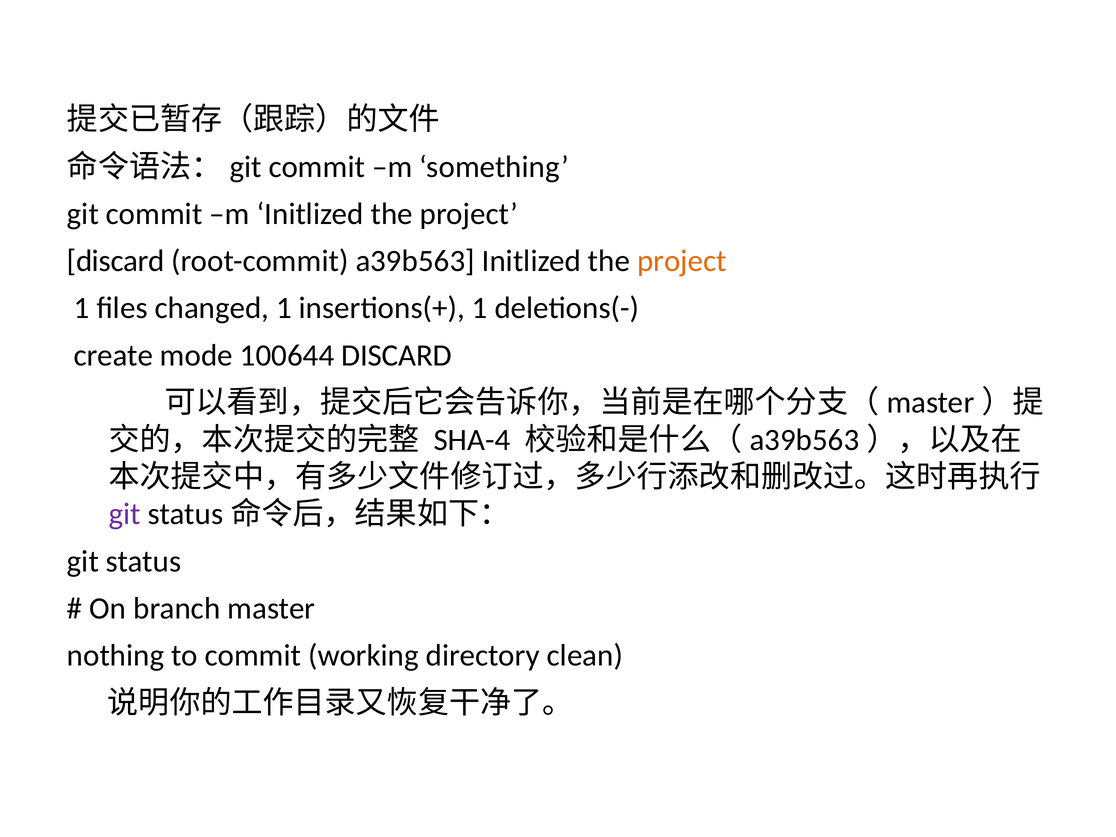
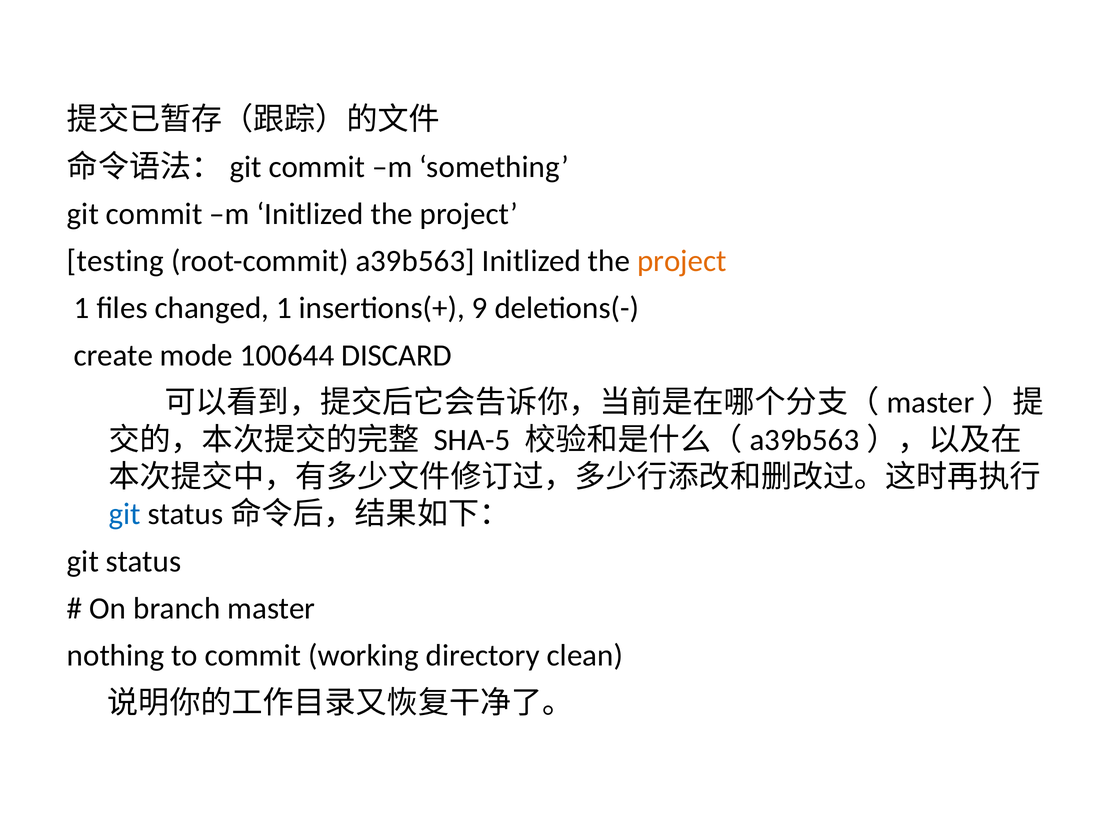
discard at (116, 261): discard -> testing
insertions(+ 1: 1 -> 9
SHA-4: SHA-4 -> SHA-5
git at (125, 514) colour: purple -> blue
